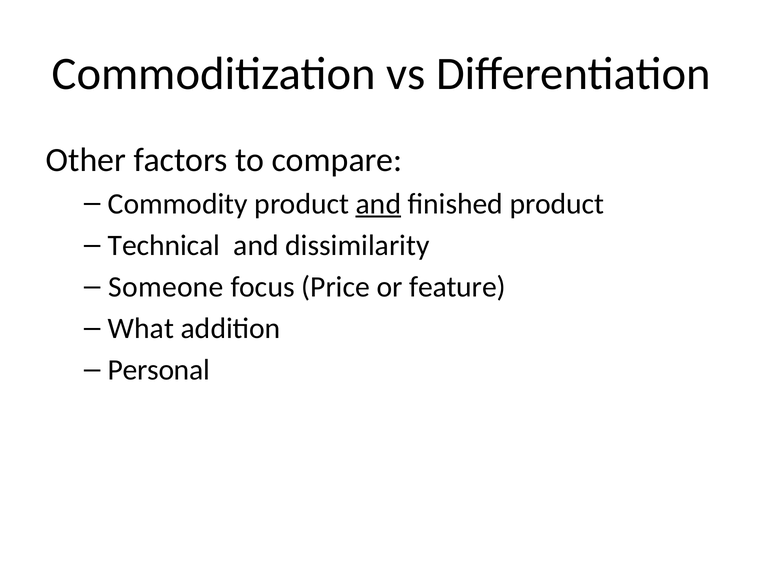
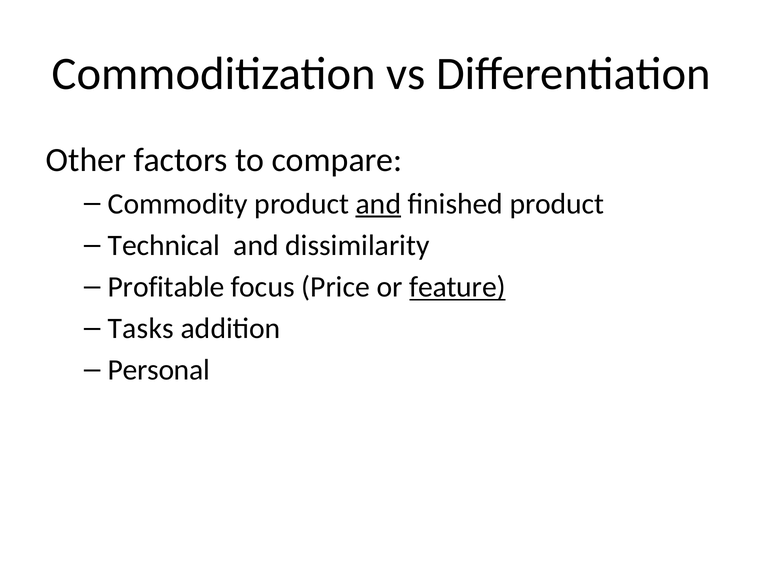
Someone: Someone -> Profitable
feature underline: none -> present
What: What -> Tasks
